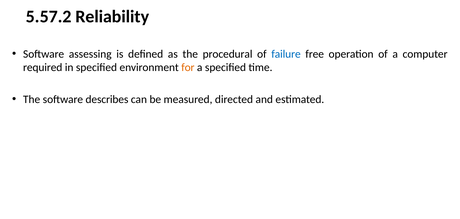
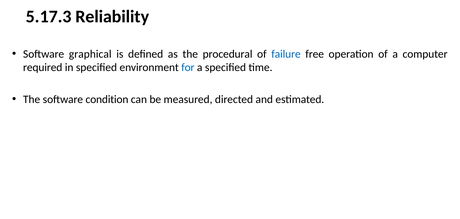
5.57.2: 5.57.2 -> 5.17.3
assessing: assessing -> graphical
for colour: orange -> blue
describes: describes -> condition
